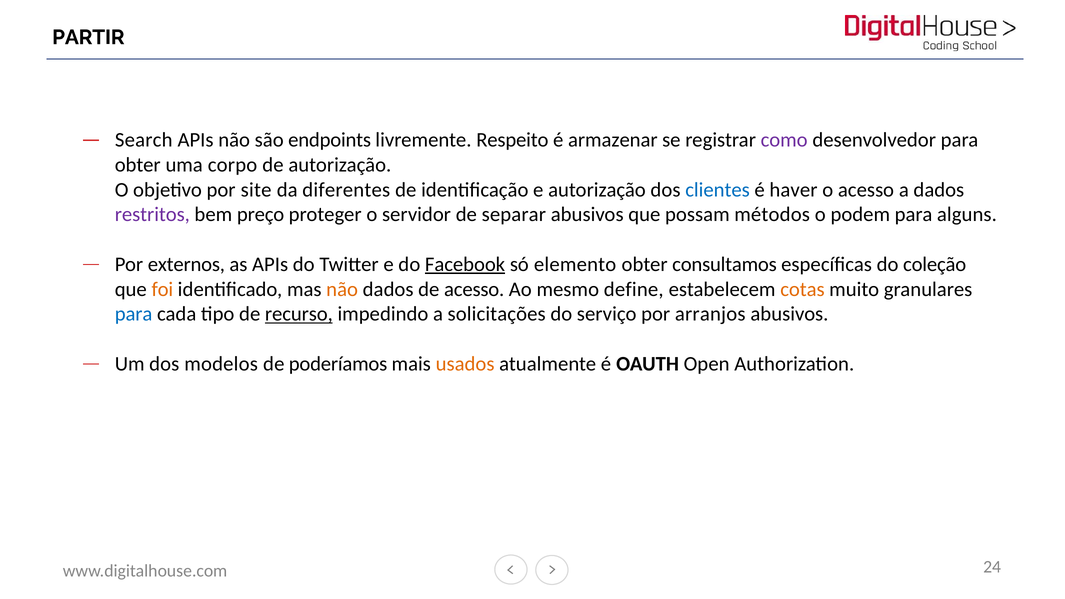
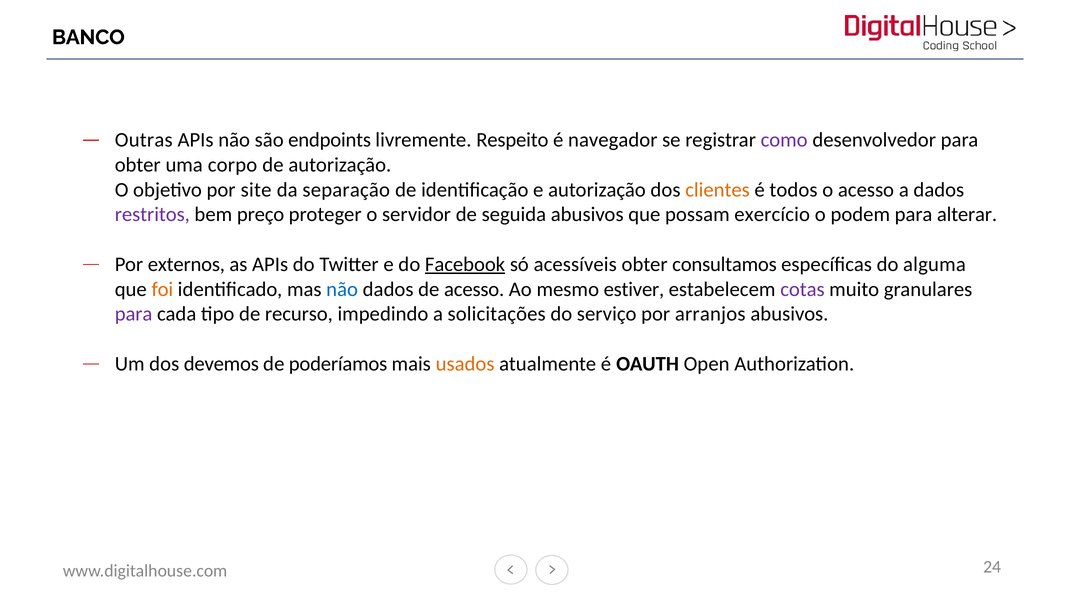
PARTIR: PARTIR -> BANCO
Search: Search -> Outras
armazenar: armazenar -> navegador
diferentes: diferentes -> separação
clientes colour: blue -> orange
haver: haver -> todos
separar: separar -> seguida
métodos: métodos -> exercício
alguns: alguns -> alterar
elemento: elemento -> acessíveis
coleção: coleção -> alguma
não at (342, 289) colour: orange -> blue
define: define -> estiver
cotas colour: orange -> purple
para at (134, 314) colour: blue -> purple
recurso underline: present -> none
modelos: modelos -> devemos
